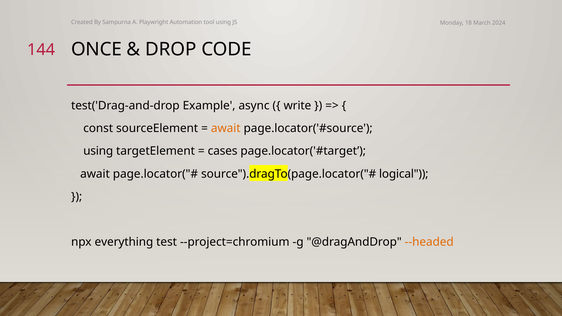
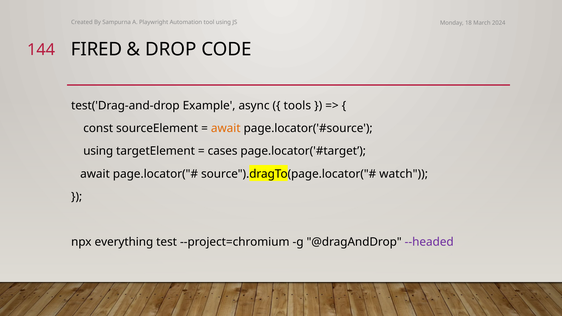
ONCE: ONCE -> FIRED
write: write -> tools
logical: logical -> watch
--headed colour: orange -> purple
